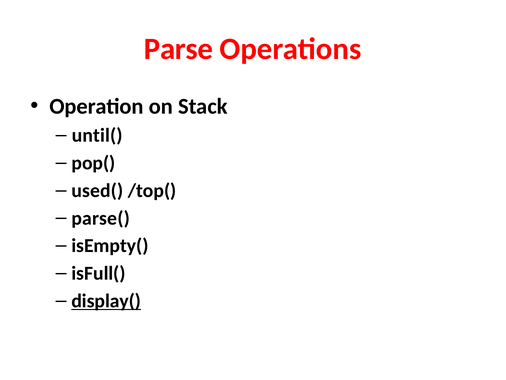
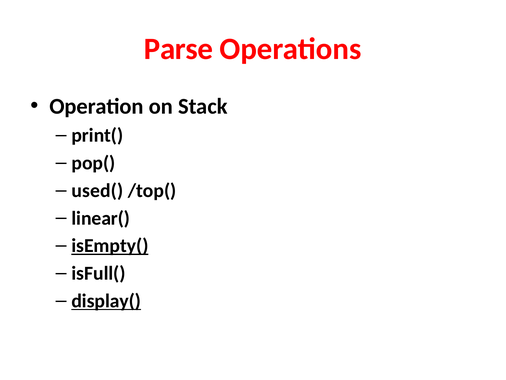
until(: until( -> print(
parse(: parse( -> linear(
isEmpty( underline: none -> present
